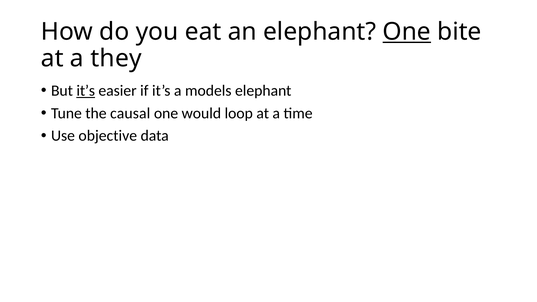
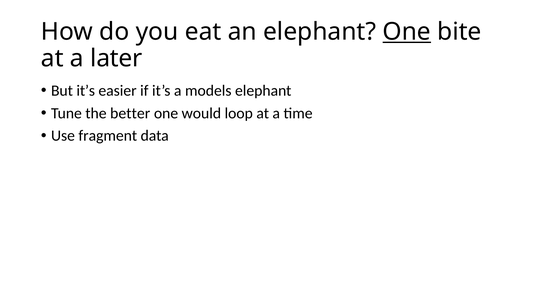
they: they -> later
it’s at (86, 91) underline: present -> none
causal: causal -> better
objective: objective -> fragment
